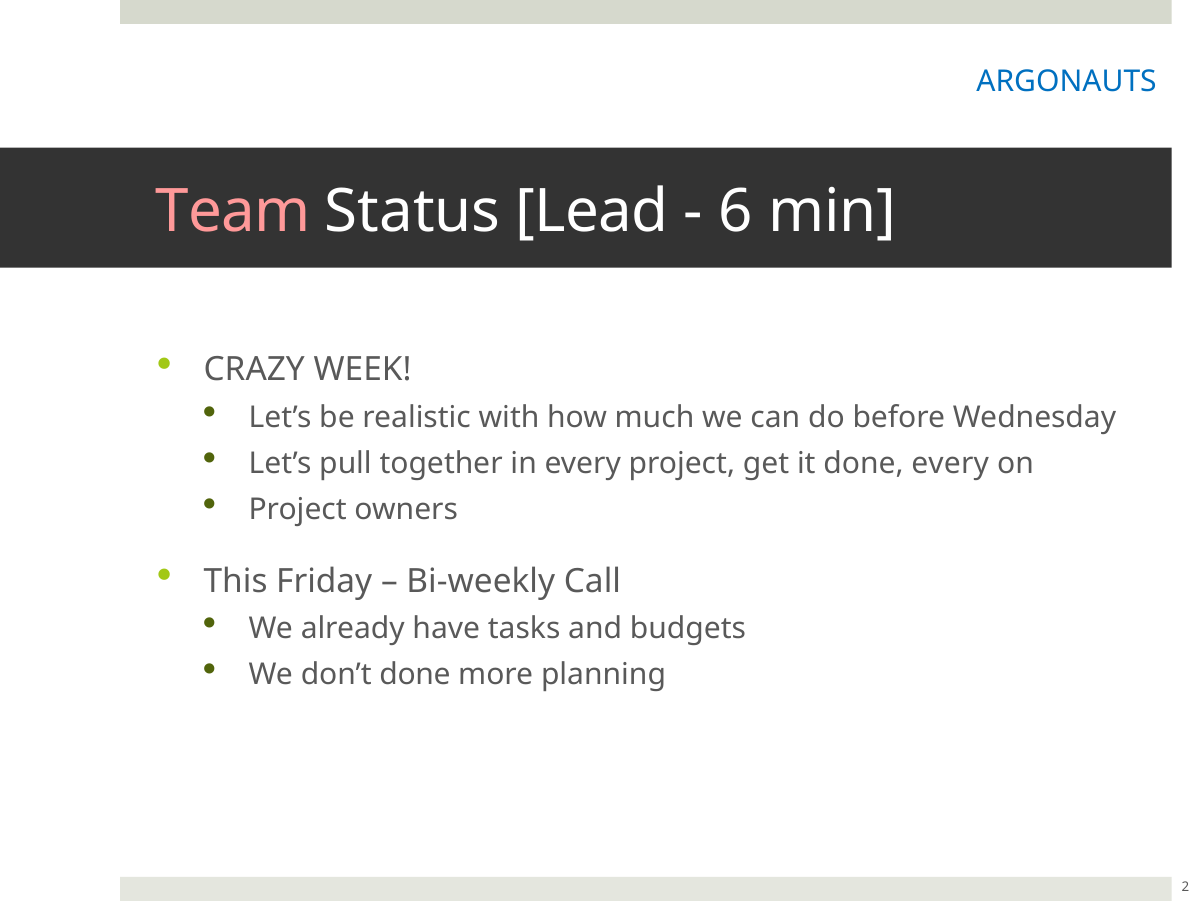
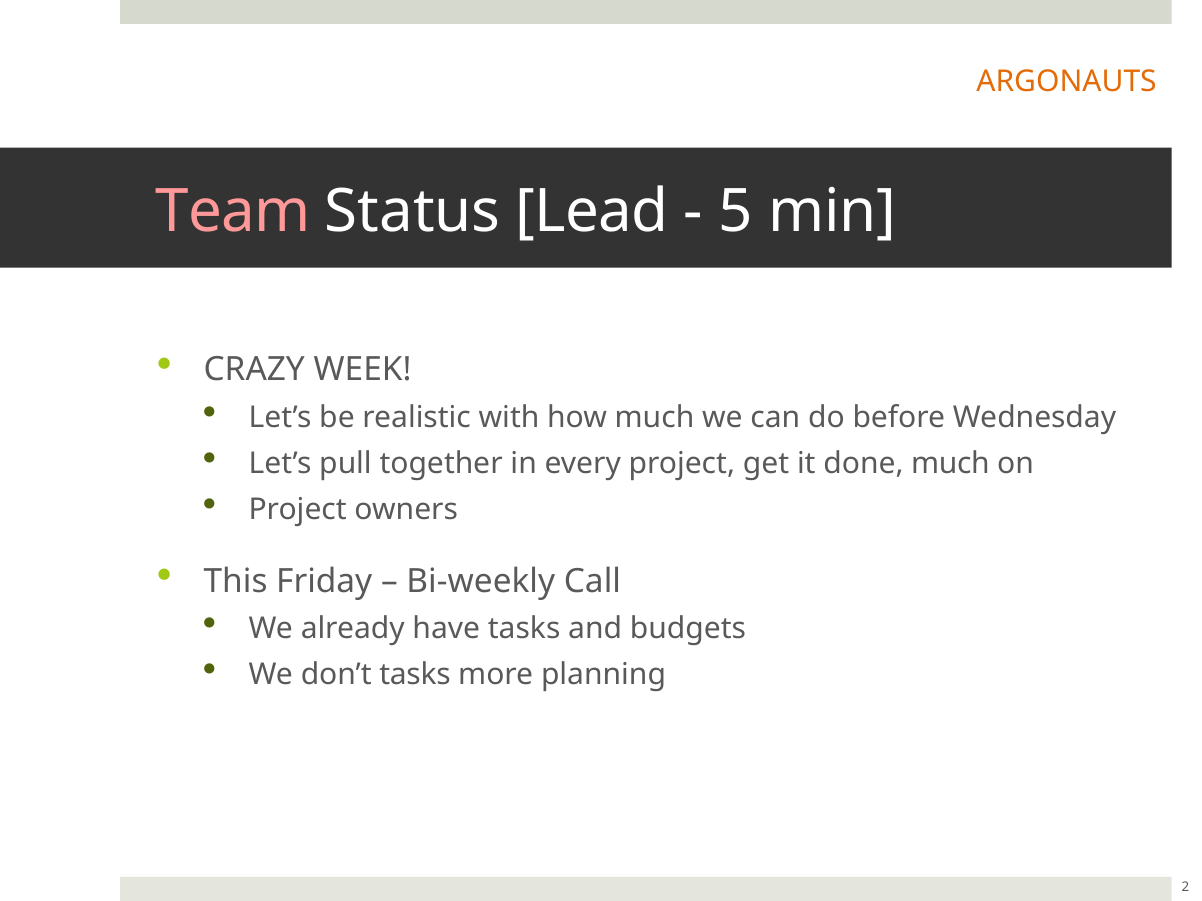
ARGONAUTS colour: blue -> orange
6: 6 -> 5
done every: every -> much
don’t done: done -> tasks
